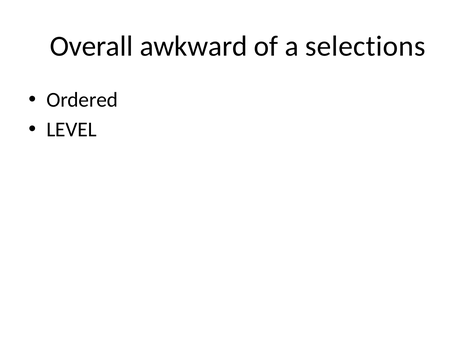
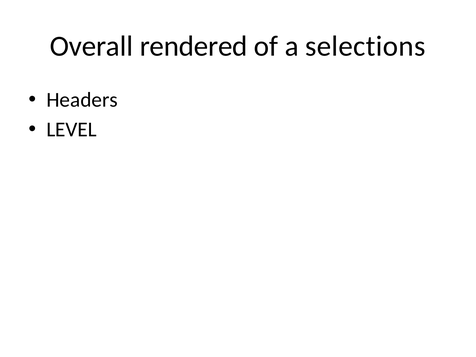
awkward: awkward -> rendered
Ordered: Ordered -> Headers
